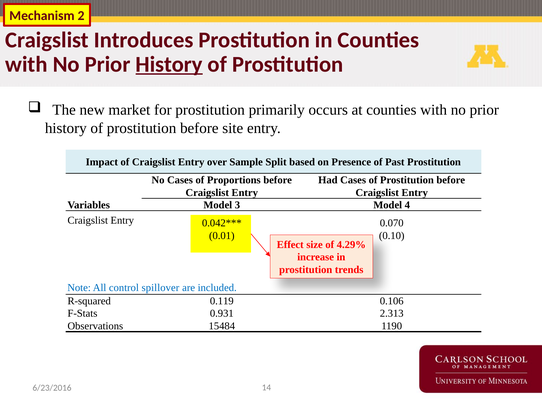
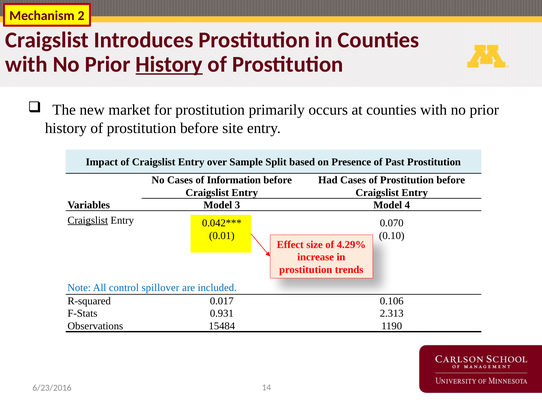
Proportions: Proportions -> Information
Craigslist at (88, 220) underline: none -> present
0.119: 0.119 -> 0.017
